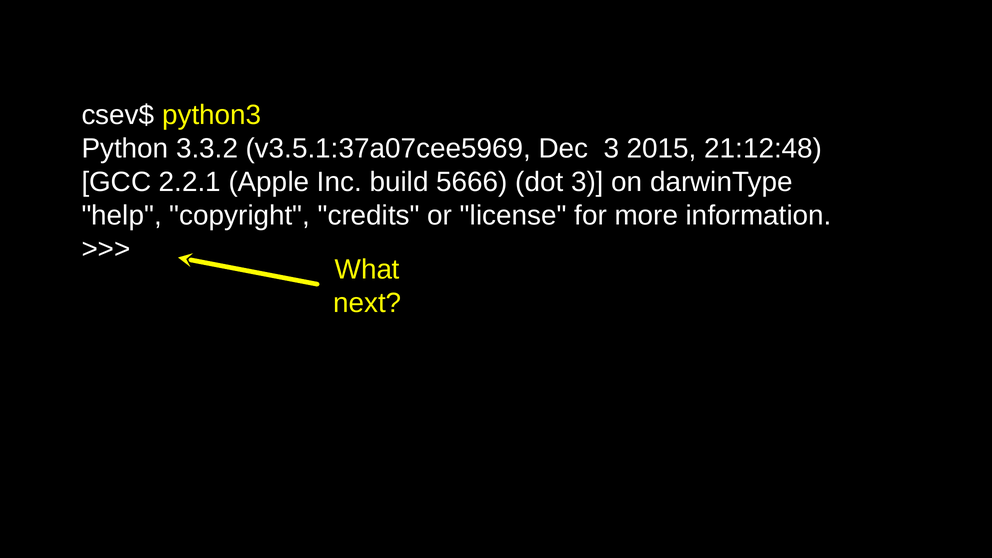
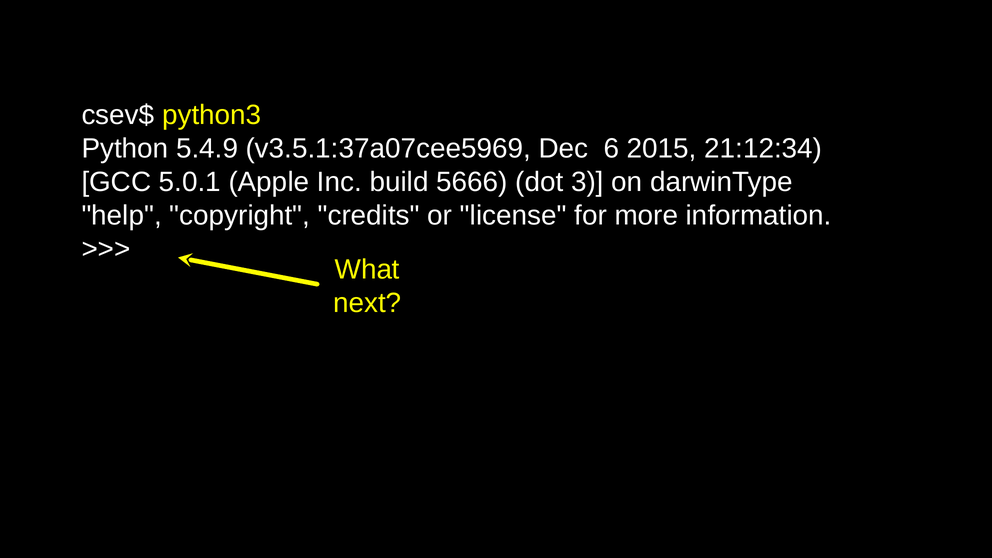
3.3.2: 3.3.2 -> 5.4.9
Dec 3: 3 -> 6
21:12:48: 21:12:48 -> 21:12:34
2.2.1: 2.2.1 -> 5.0.1
